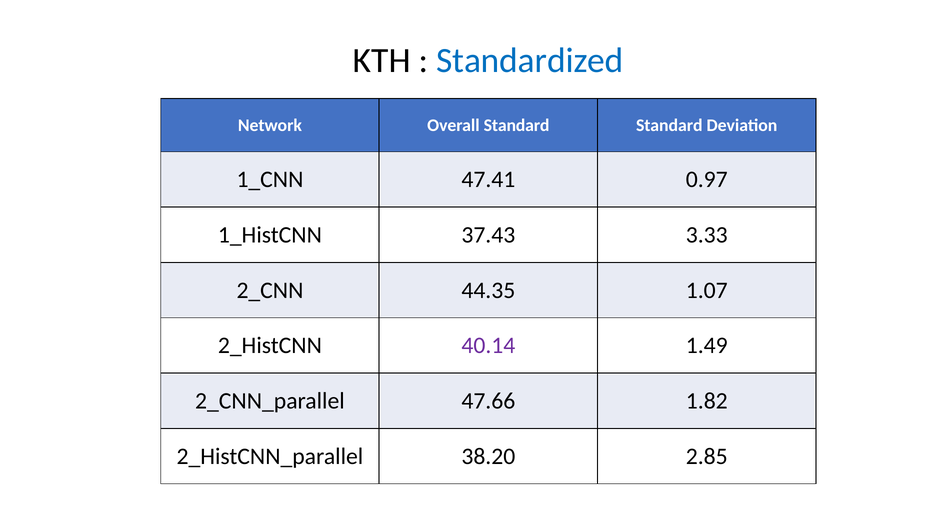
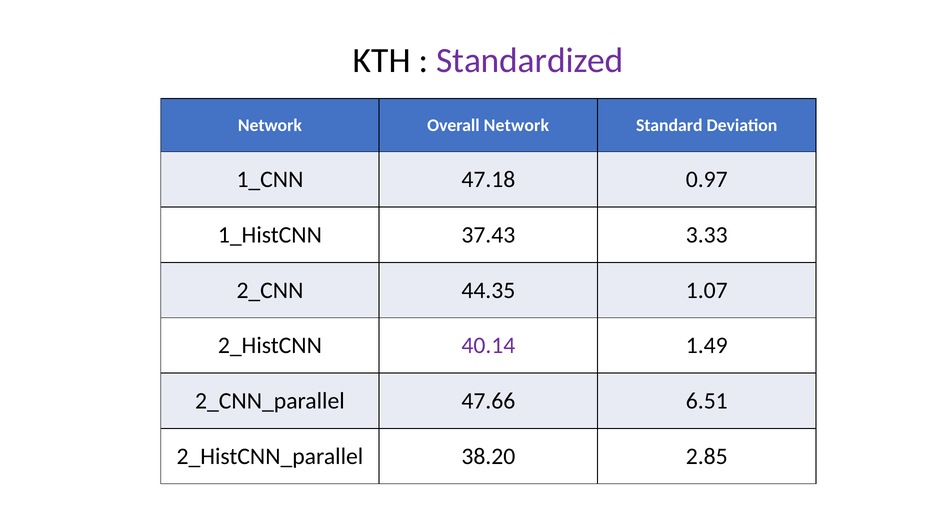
Standardized colour: blue -> purple
Overall Standard: Standard -> Network
47.41: 47.41 -> 47.18
1.82: 1.82 -> 6.51
